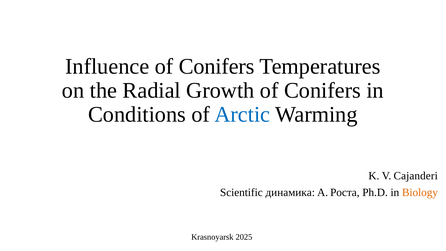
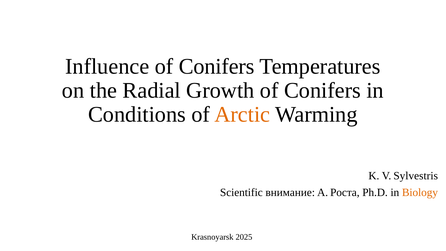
Arctic colour: blue -> orange
Cajanderi: Cajanderi -> Sylvestris
динамика: динамика -> внимание
